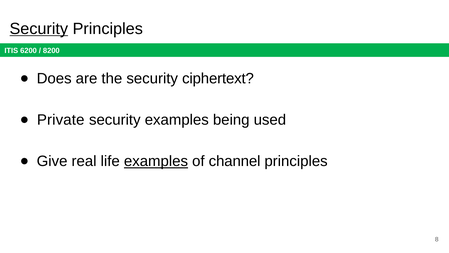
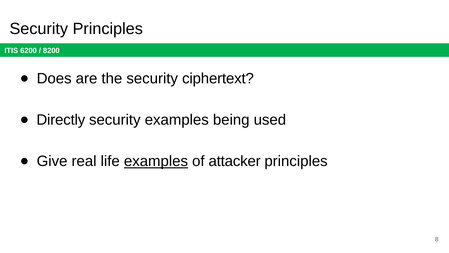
Security at (39, 29) underline: present -> none
Private: Private -> Directly
channel: channel -> attacker
